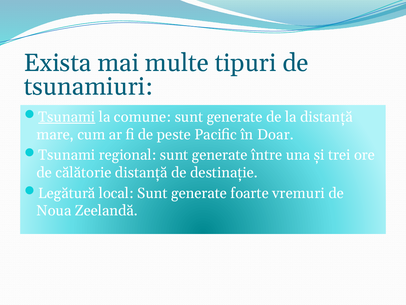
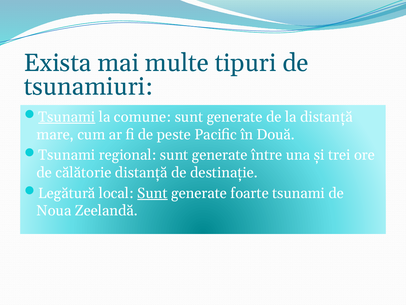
Doar: Doar -> Două
Sunt at (152, 193) underline: none -> present
foarte vremuri: vremuri -> tsunami
